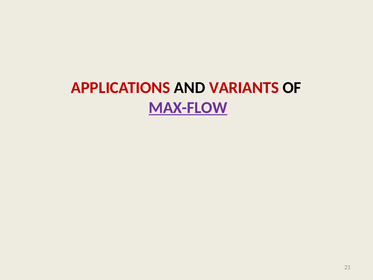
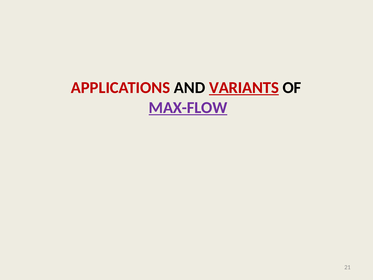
VARIANTS underline: none -> present
